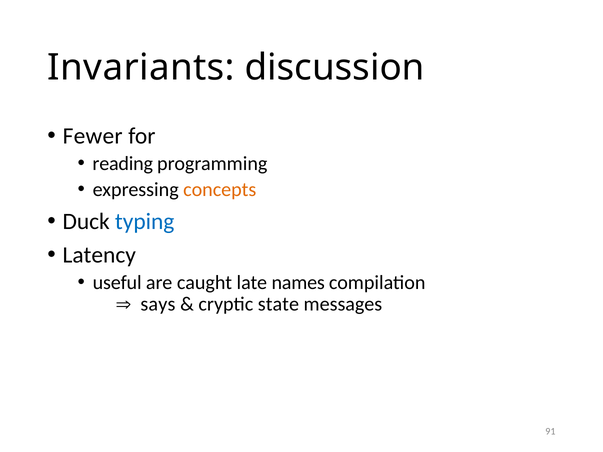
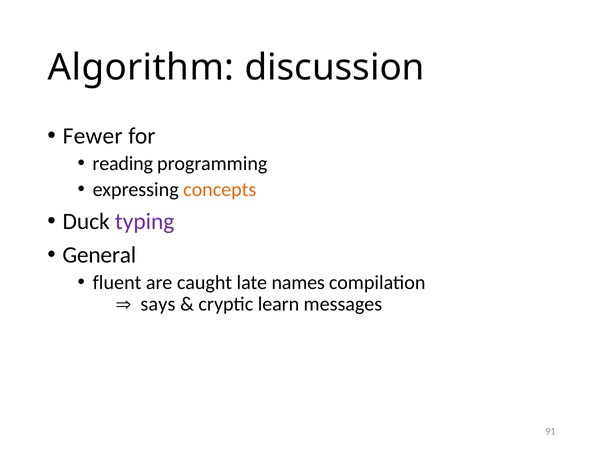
Invariants: Invariants -> Algorithm
typing colour: blue -> purple
Latency: Latency -> General
useful: useful -> fluent
state: state -> learn
